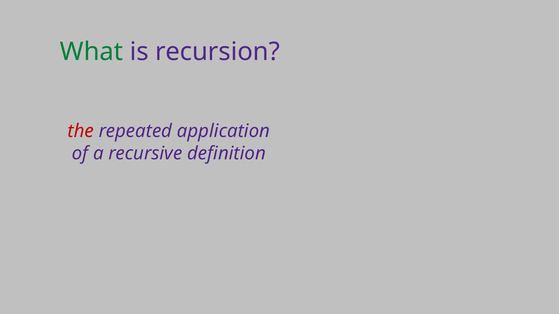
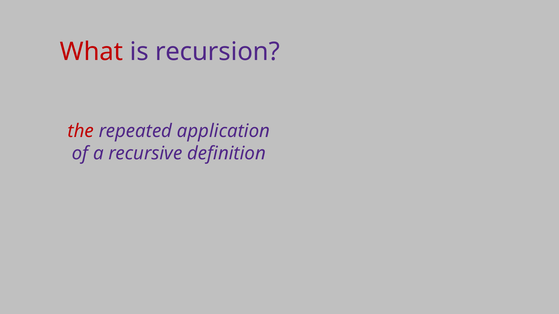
What colour: green -> red
